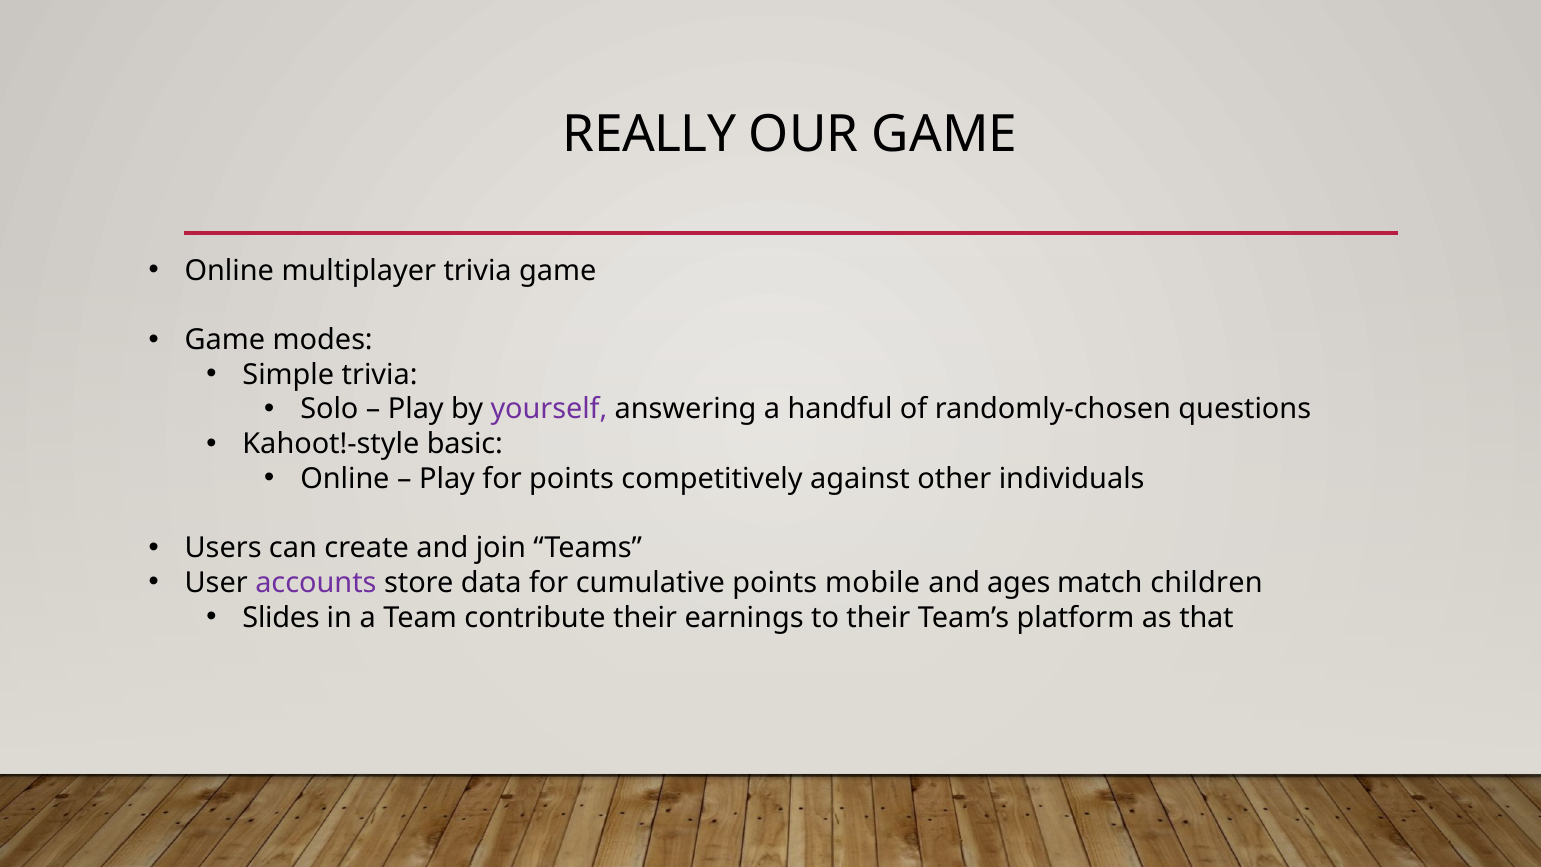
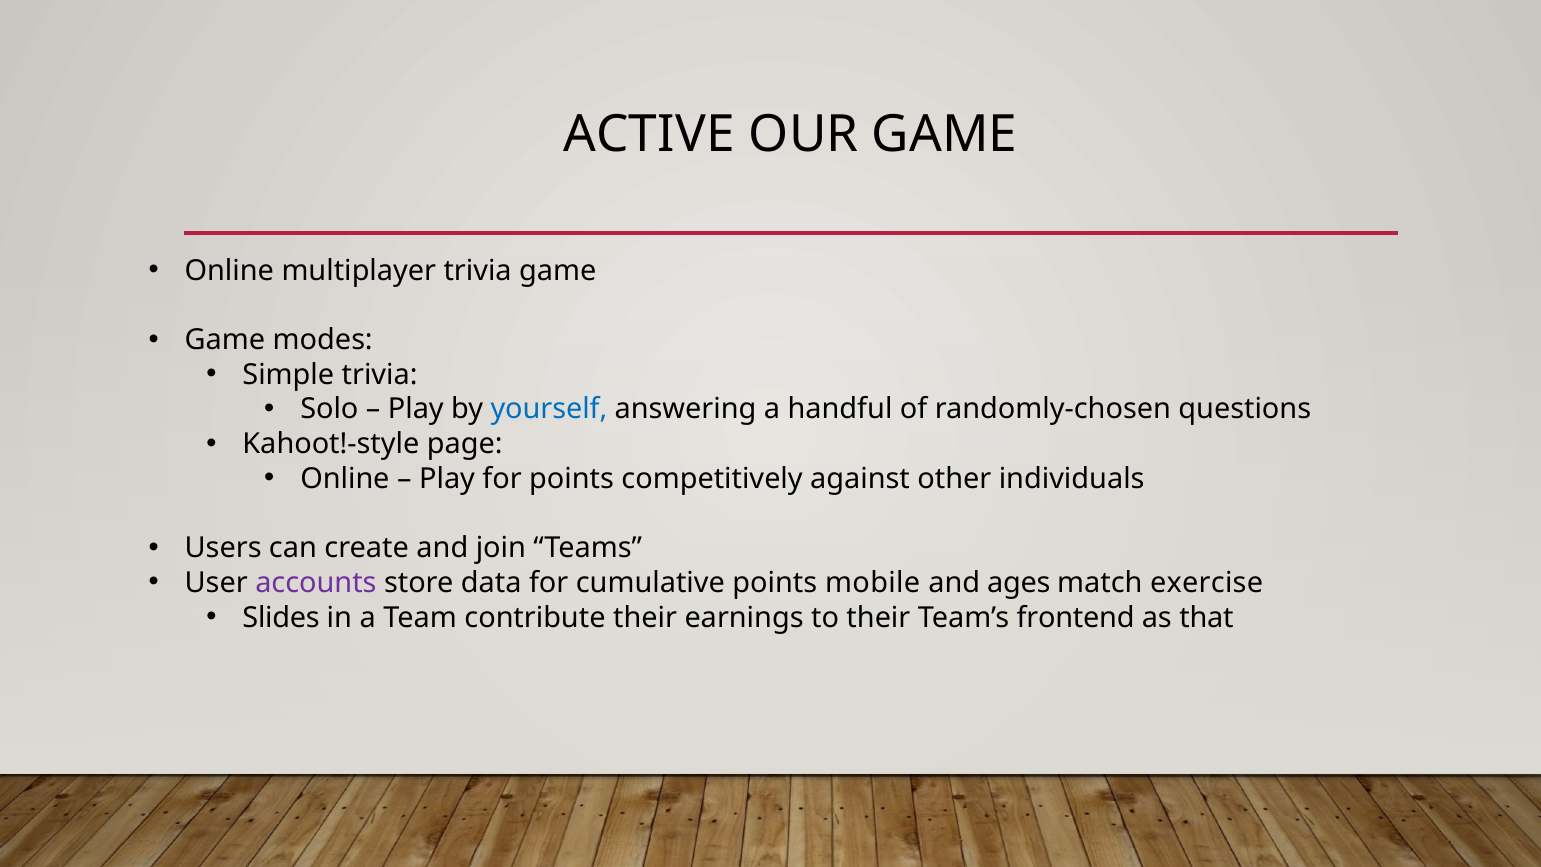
REALLY: REALLY -> ACTIVE
yourself colour: purple -> blue
basic: basic -> page
children: children -> exercise
platform: platform -> frontend
